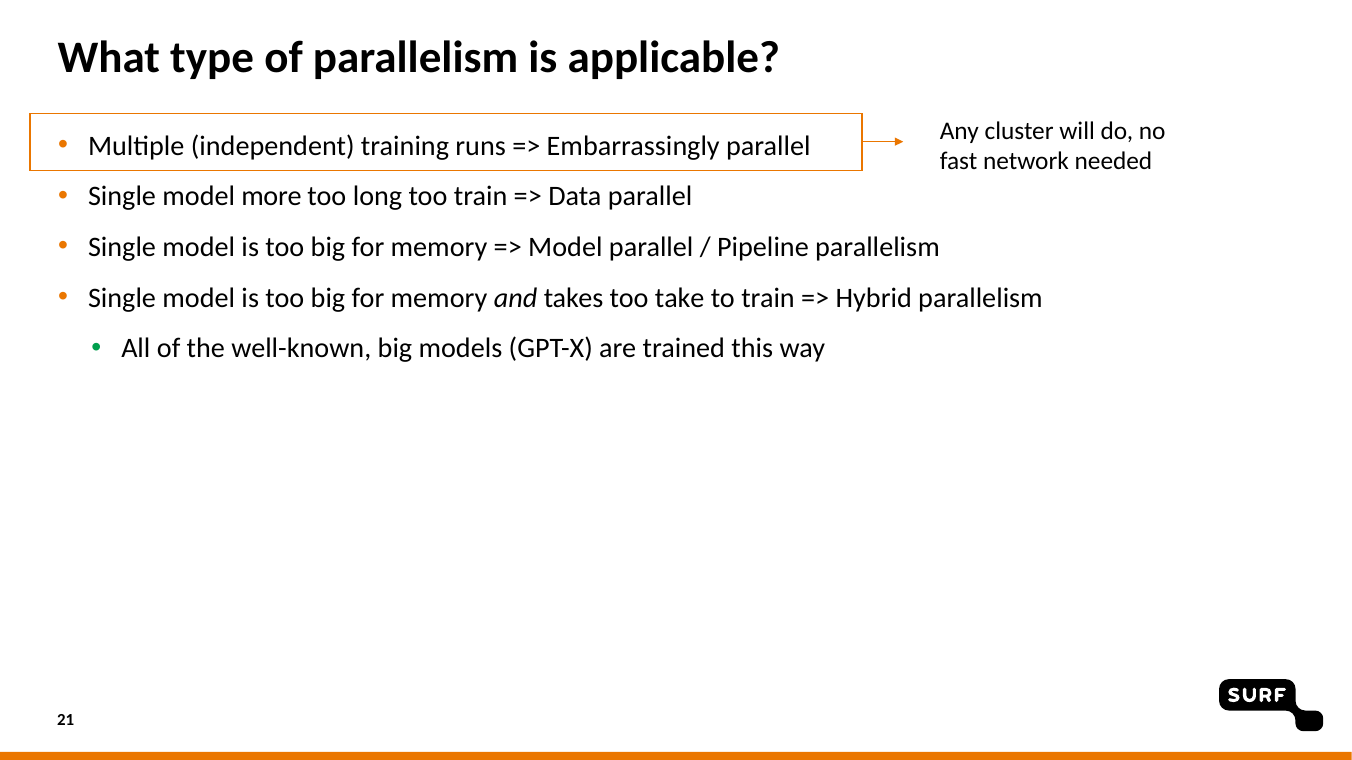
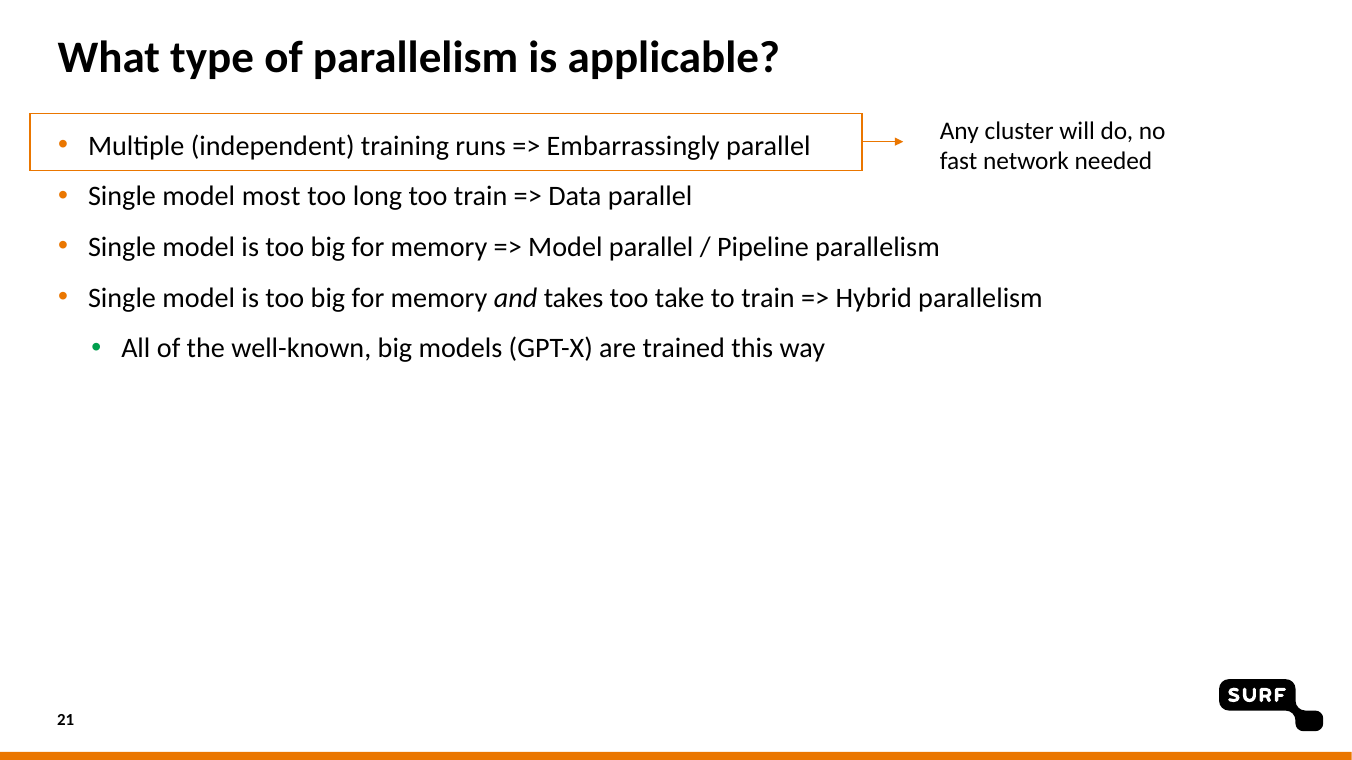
more: more -> most
